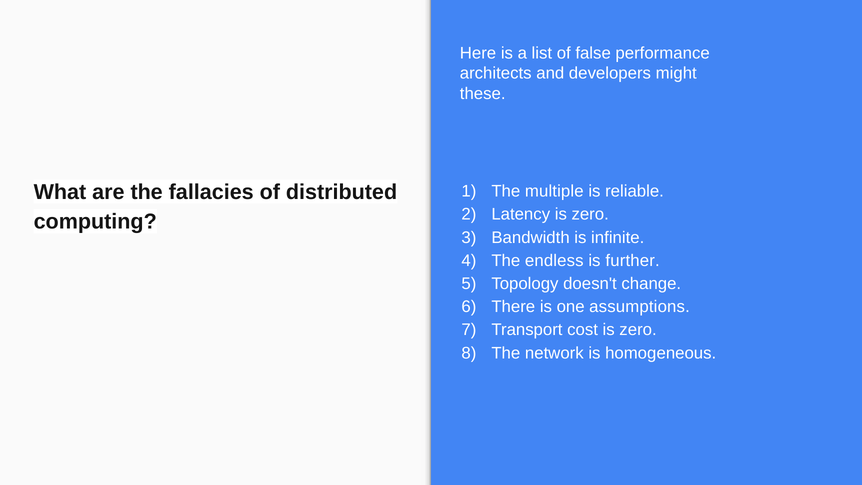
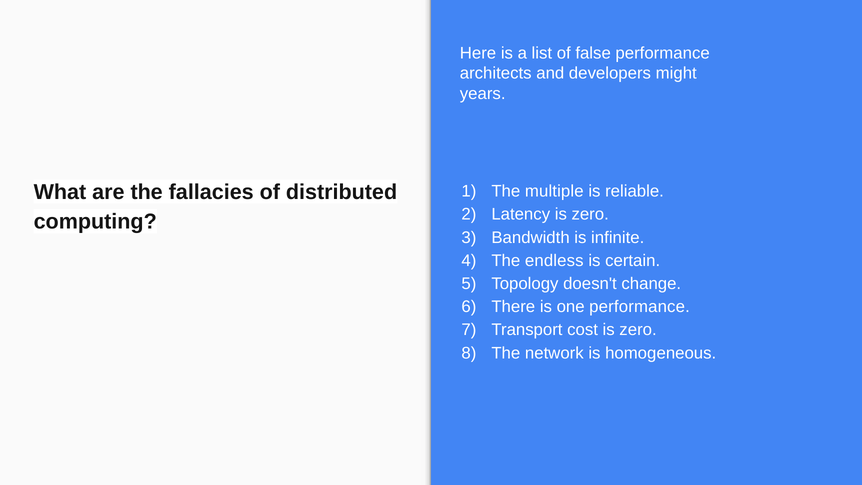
these: these -> years
further: further -> certain
one assumptions: assumptions -> performance
